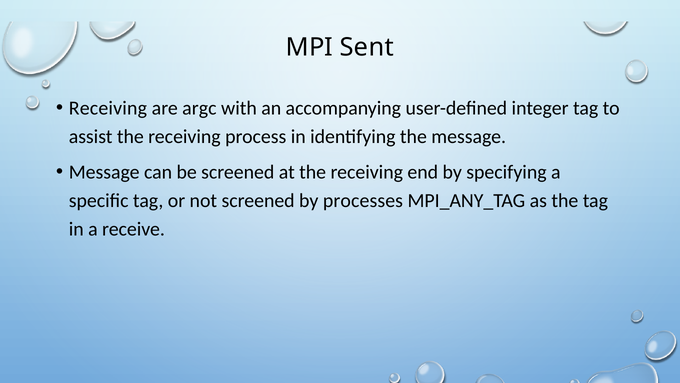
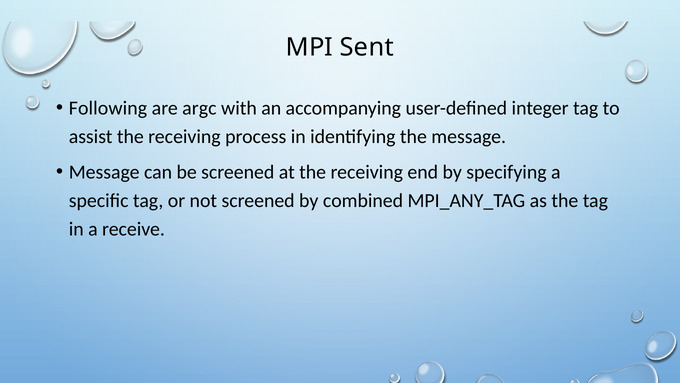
Receiving at (108, 108): Receiving -> Following
processes: processes -> combined
